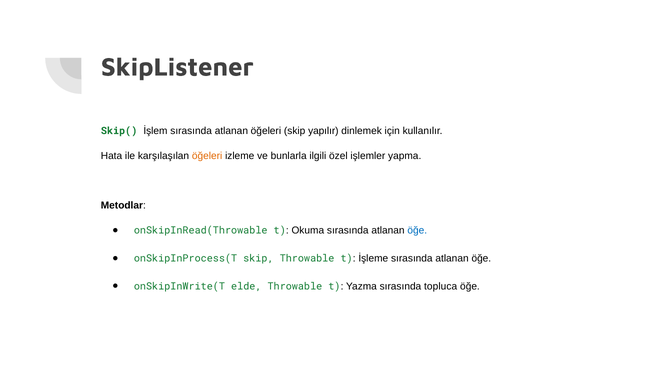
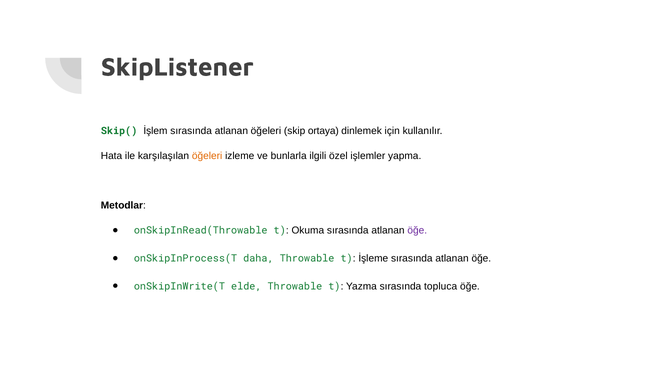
yapılır: yapılır -> ortaya
öğe at (417, 230) colour: blue -> purple
onSkipInProcess(T skip: skip -> daha
